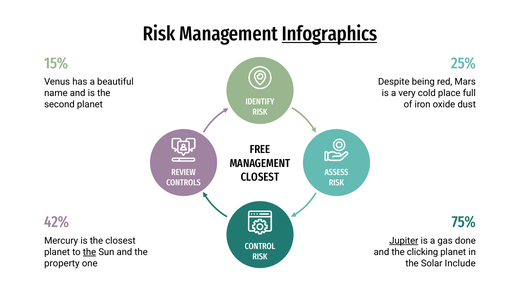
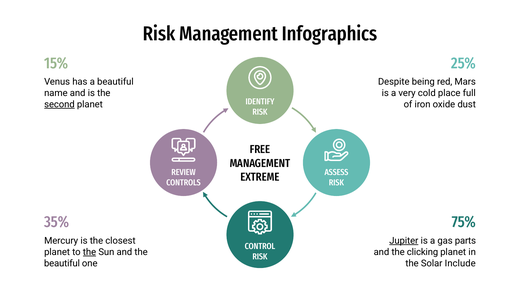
Infographics underline: present -> none
second underline: none -> present
CLOSEST at (260, 177): CLOSEST -> EXTREME
42%: 42% -> 35%
done: done -> parts
property at (62, 264): property -> beautiful
